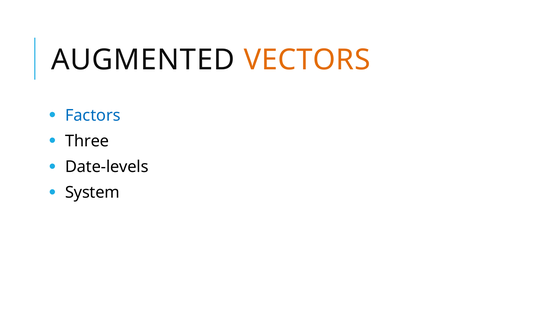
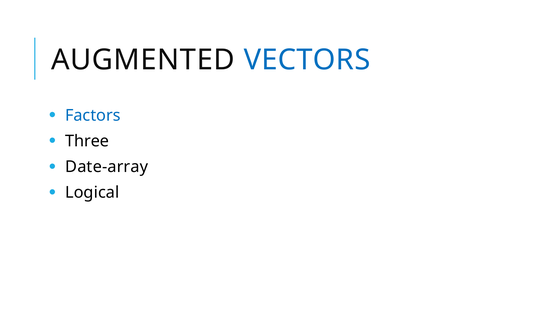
VECTORS colour: orange -> blue
Date-levels: Date-levels -> Date-array
System: System -> Logical
